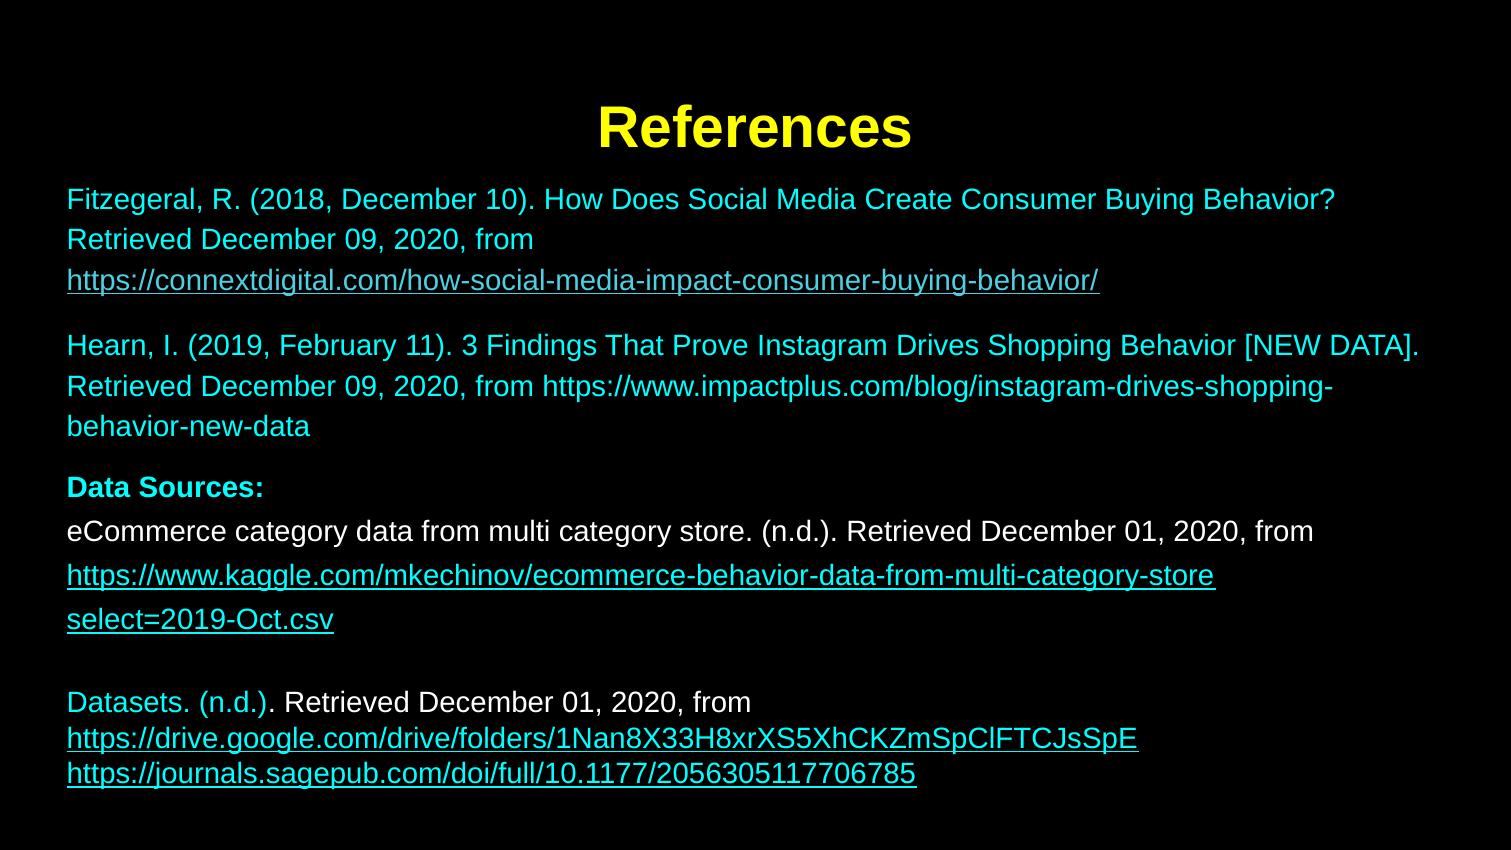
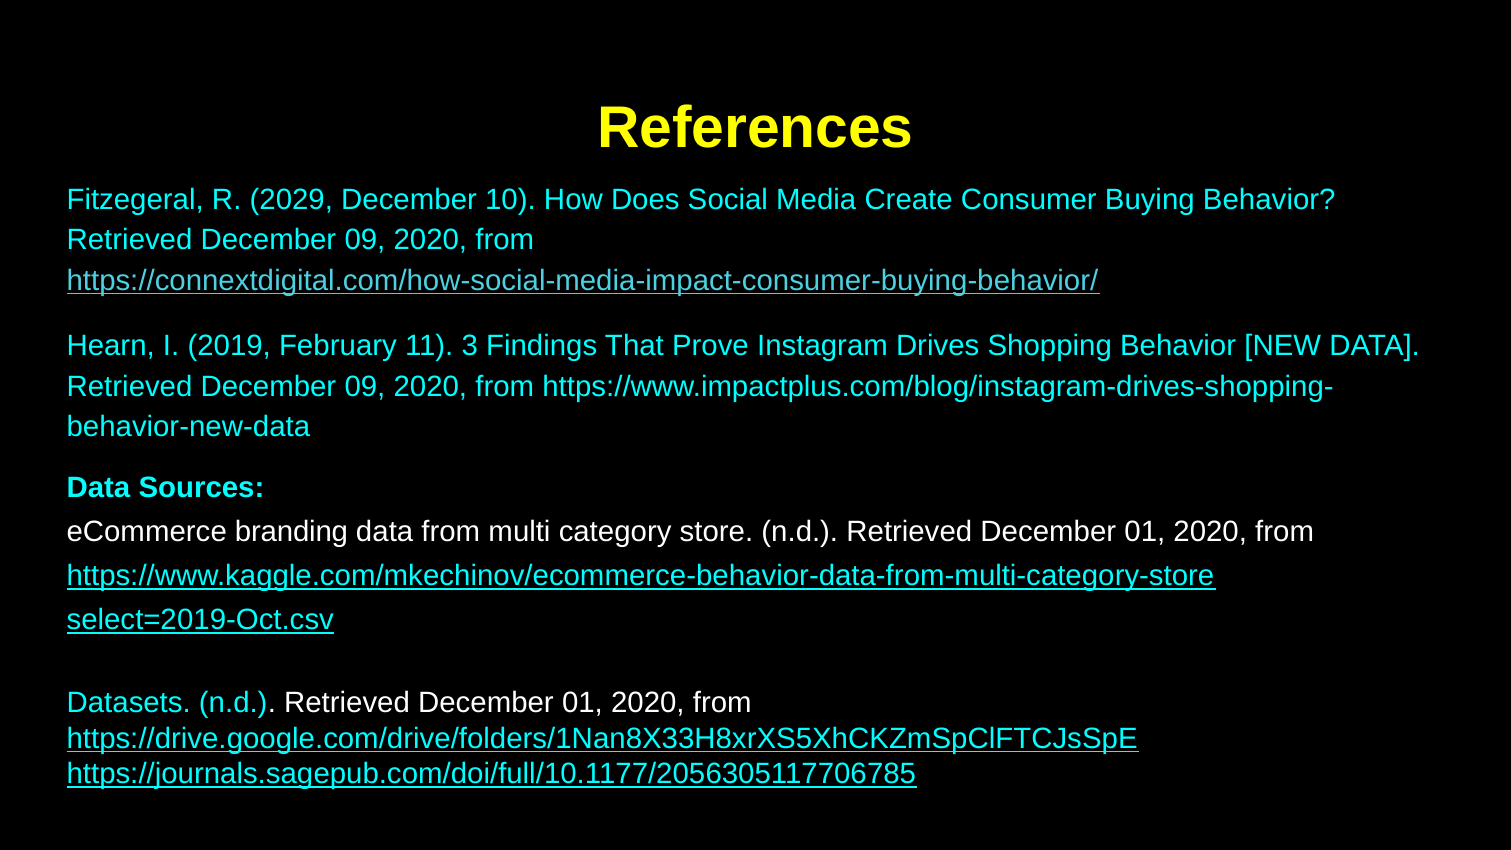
2018: 2018 -> 2029
eCommerce category: category -> branding
